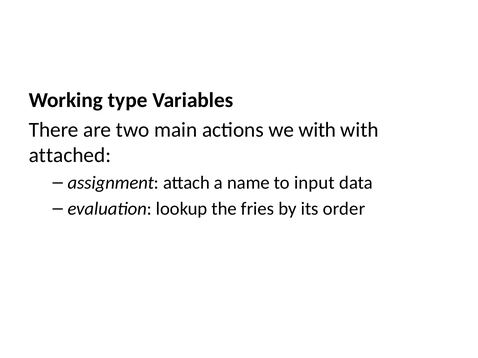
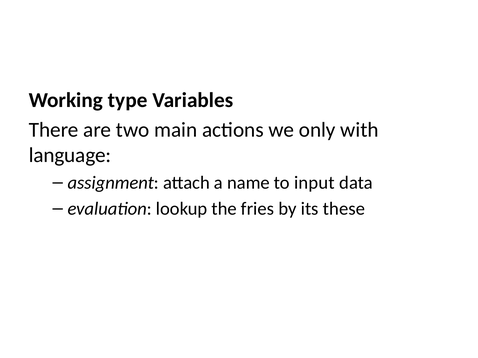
we with: with -> only
attached: attached -> language
order: order -> these
